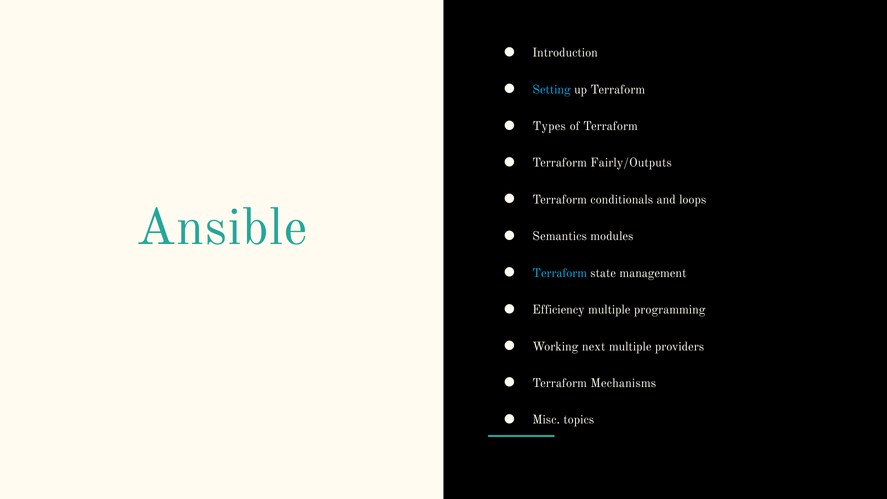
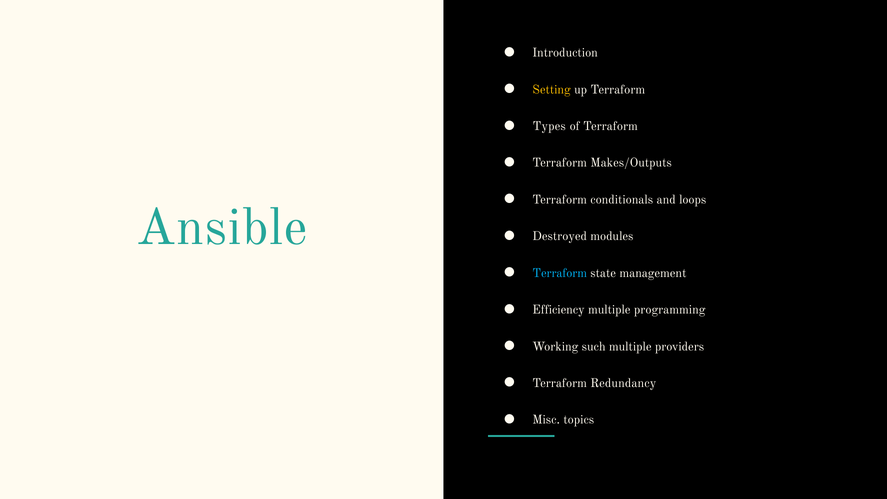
Setting colour: light blue -> yellow
Fairly/Outputs: Fairly/Outputs -> Makes/Outputs
Semantics: Semantics -> Destroyed
next: next -> such
Mechanisms: Mechanisms -> Redundancy
